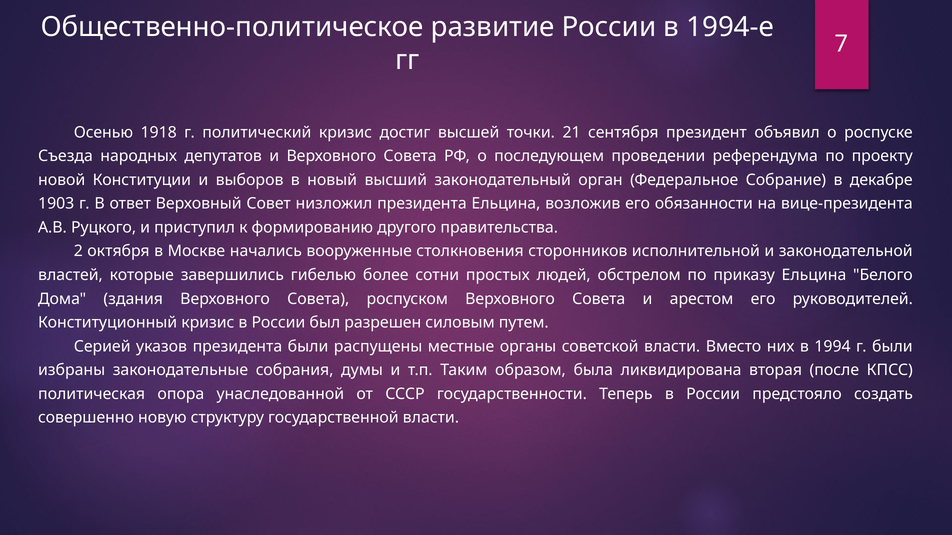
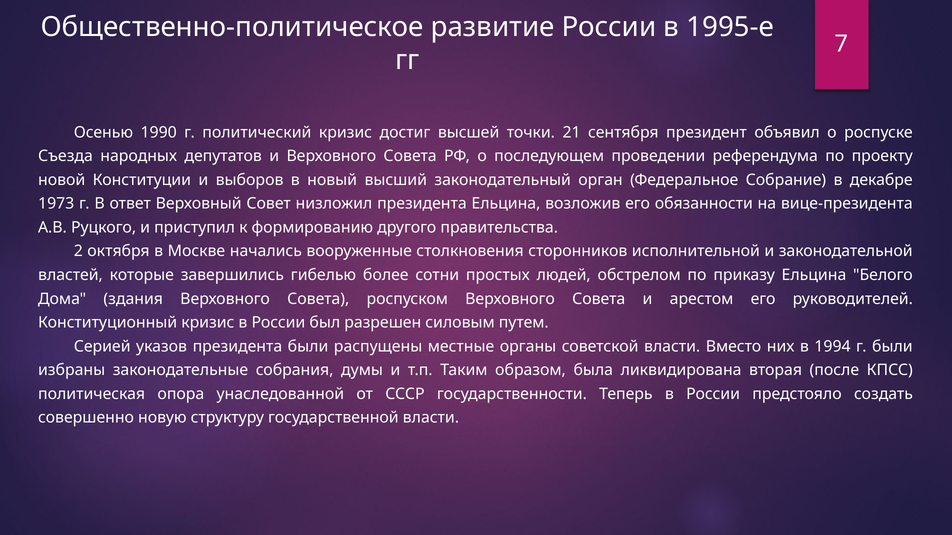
1994-е: 1994-е -> 1995-е
1918: 1918 -> 1990
1903: 1903 -> 1973
